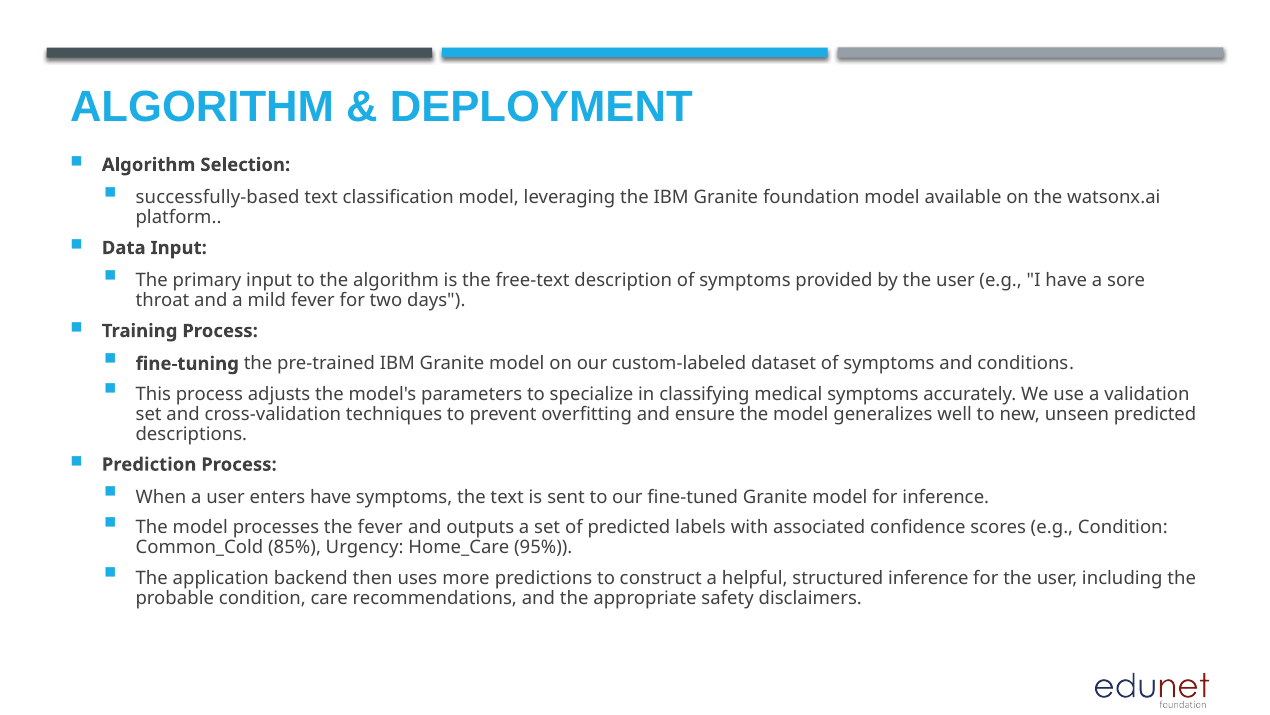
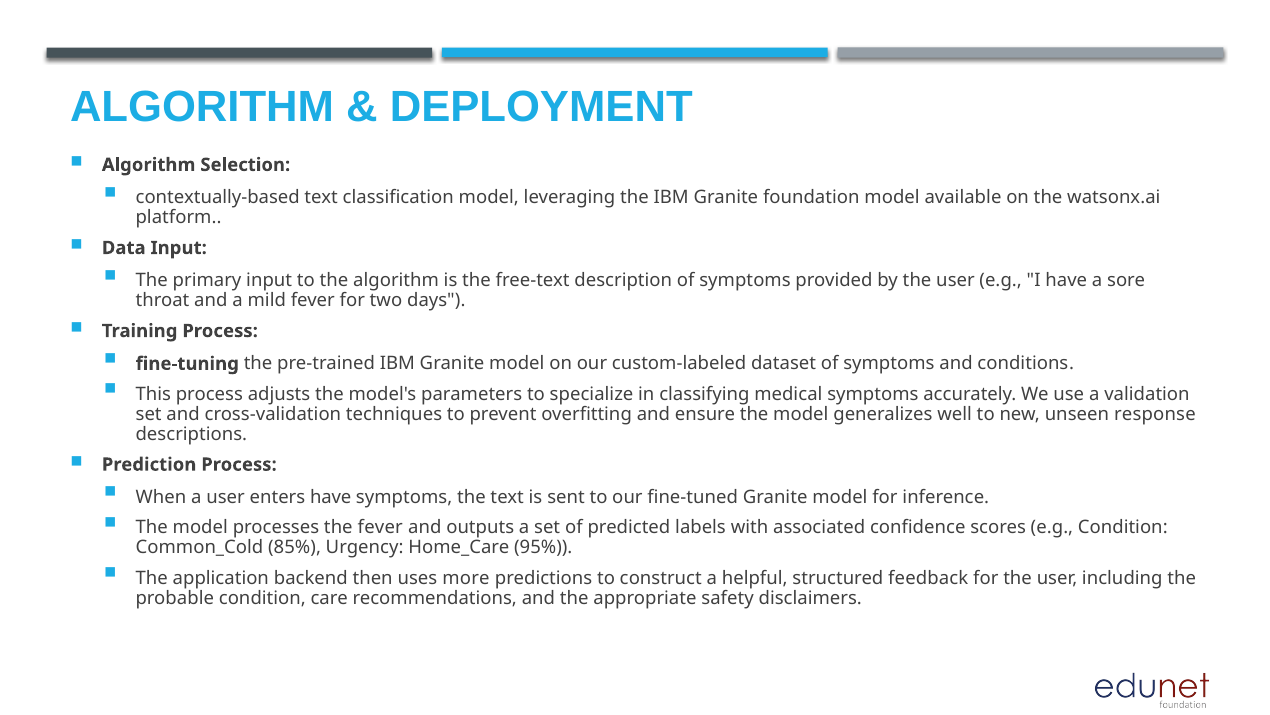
successfully-based: successfully-based -> contextually-based
unseen predicted: predicted -> response
structured inference: inference -> feedback
